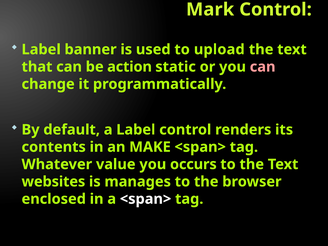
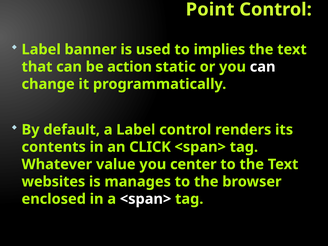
Mark: Mark -> Point
upload: upload -> implies
can at (263, 67) colour: pink -> white
MAKE: MAKE -> CLICK
occurs: occurs -> center
